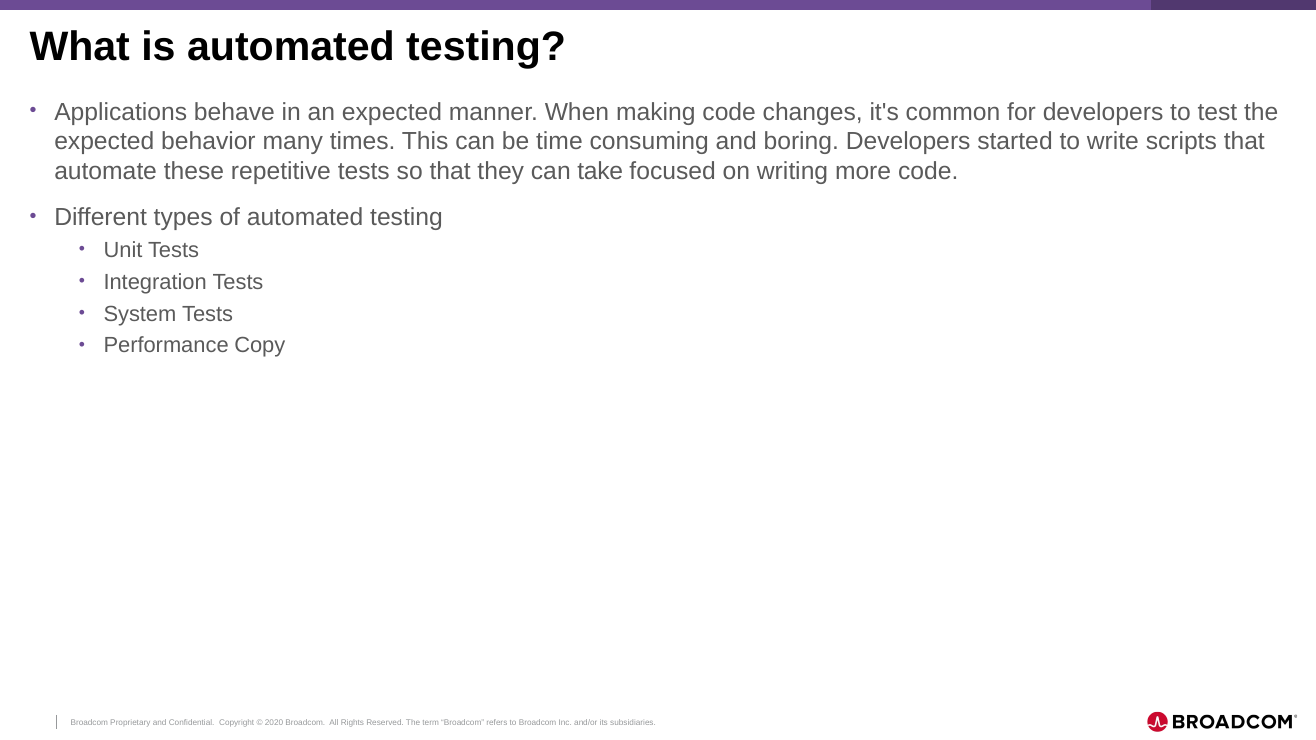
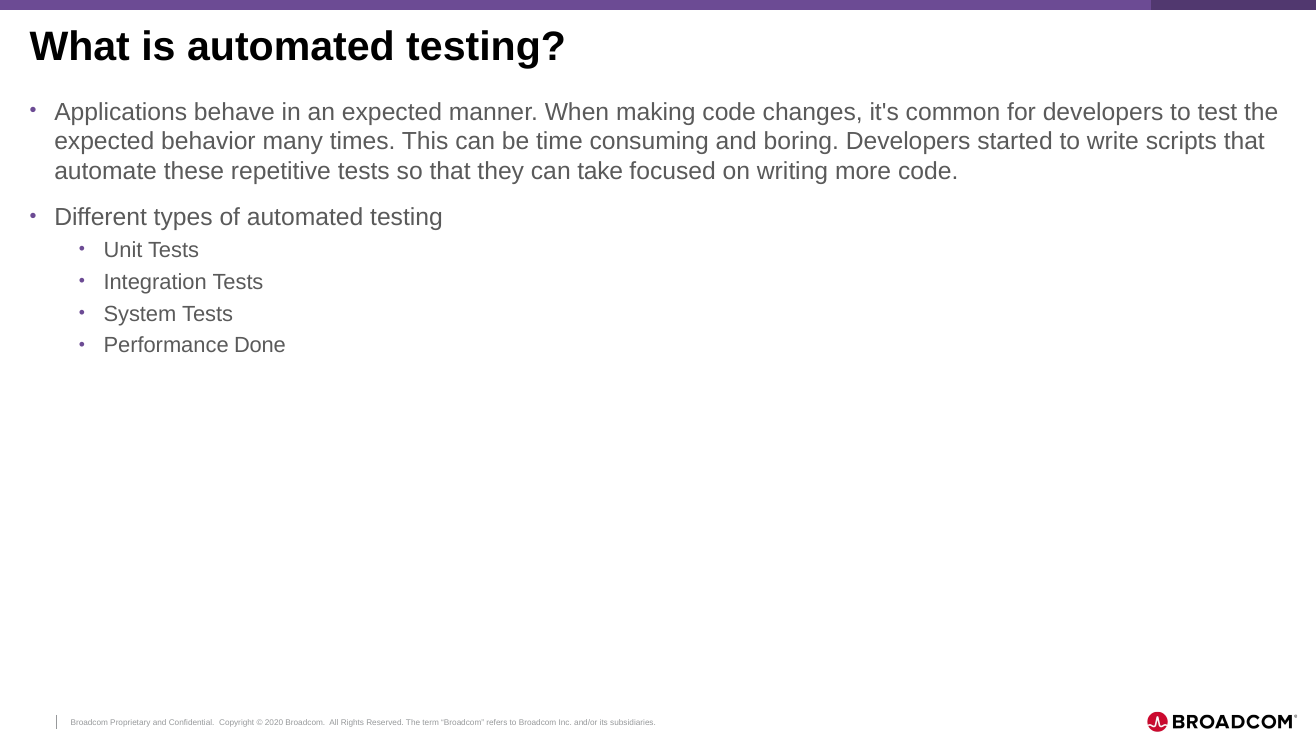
Copy: Copy -> Done
